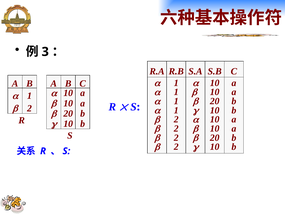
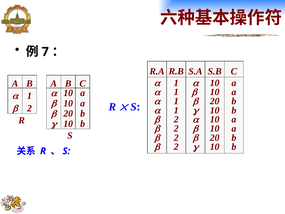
3: 3 -> 7
